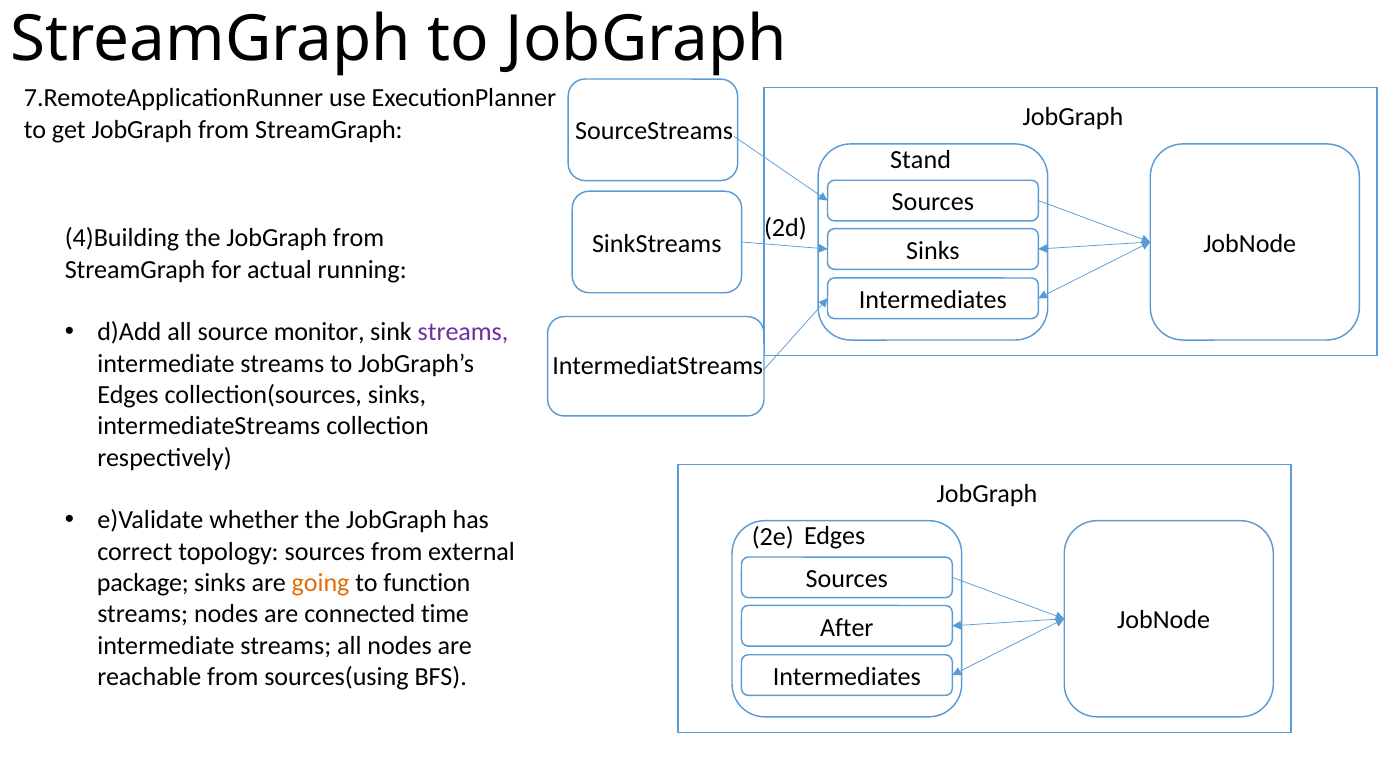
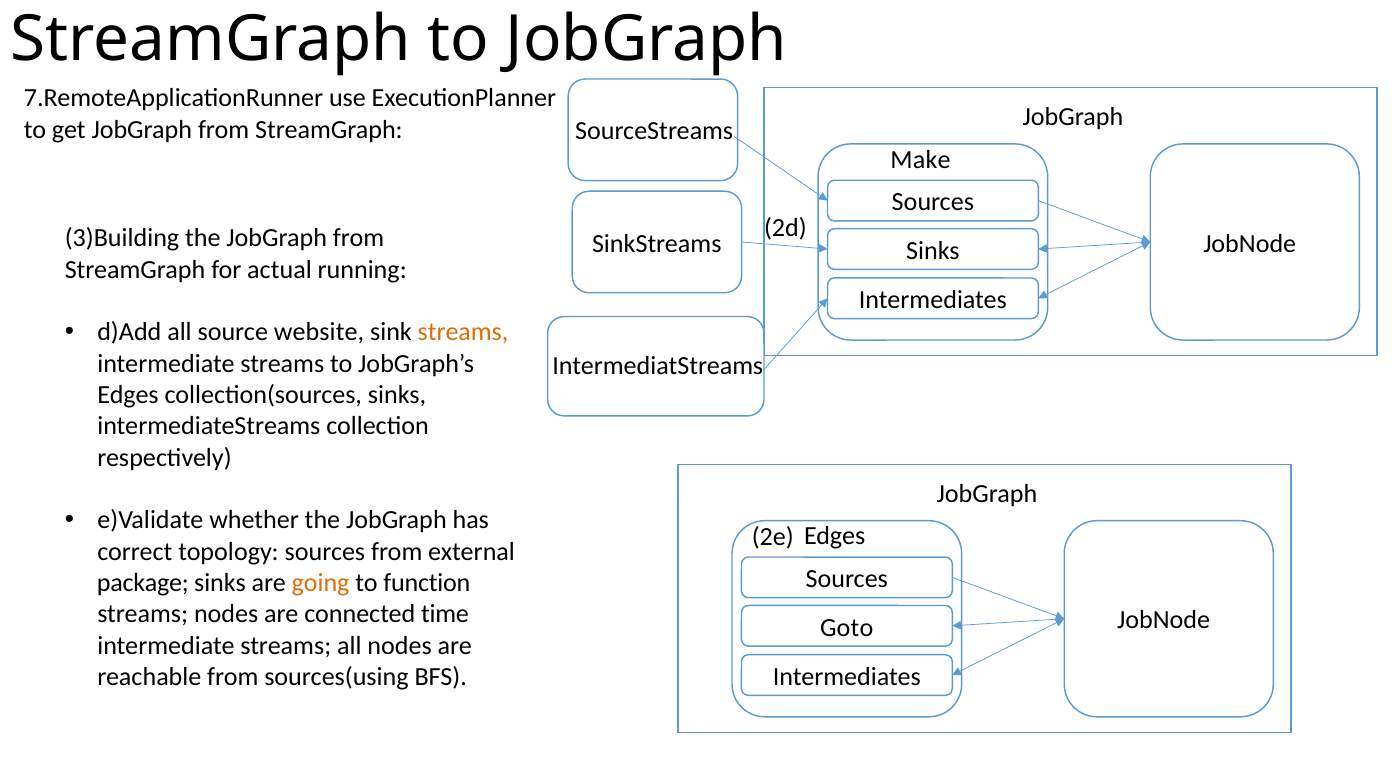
Stand: Stand -> Make
4)Building: 4)Building -> 3)Building
monitor: monitor -> website
streams at (463, 332) colour: purple -> orange
After: After -> Goto
